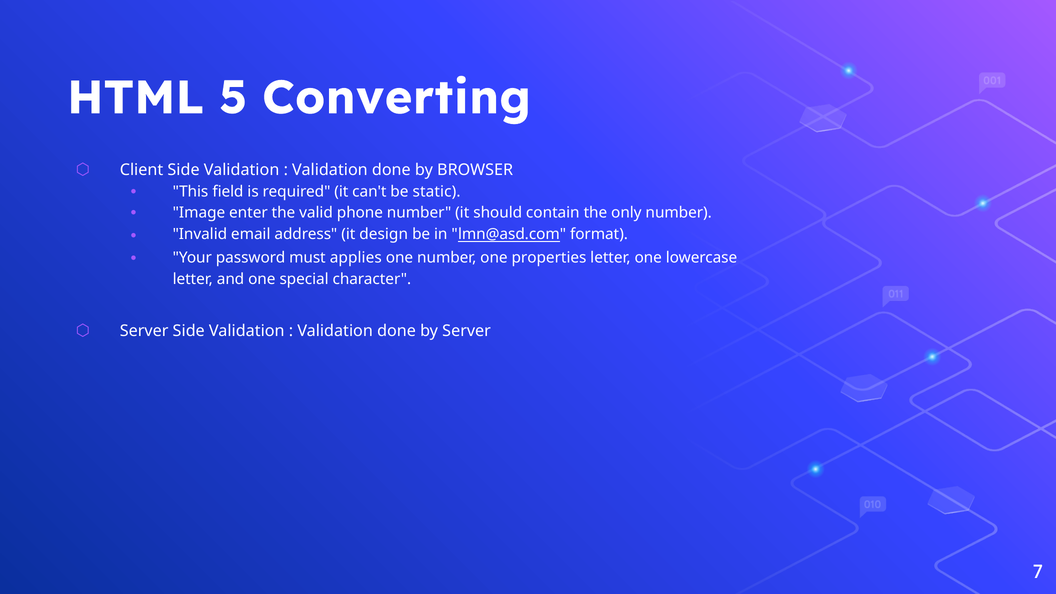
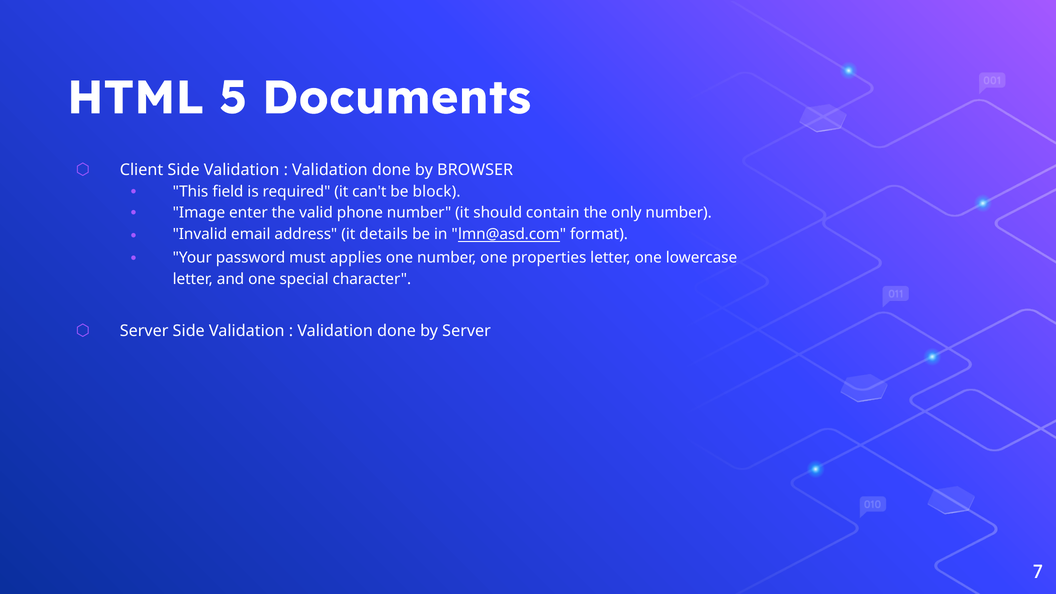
Converting: Converting -> Documents
static: static -> block
design: design -> details
